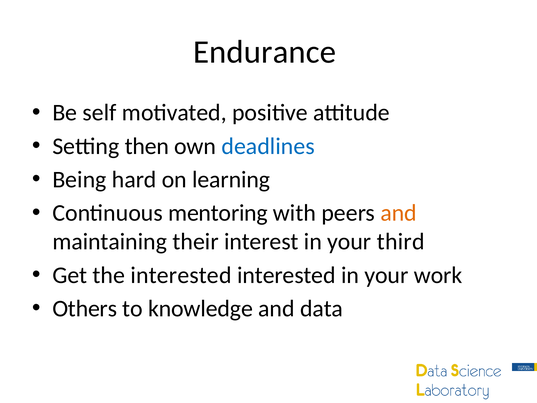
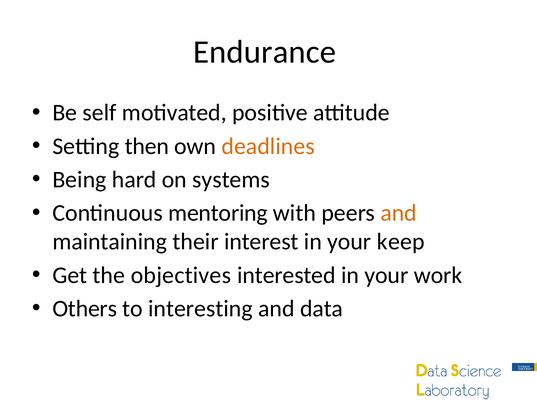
deadlines colour: blue -> orange
learning: learning -> systems
third: third -> keep
the interested: interested -> objectives
knowledge: knowledge -> interesting
